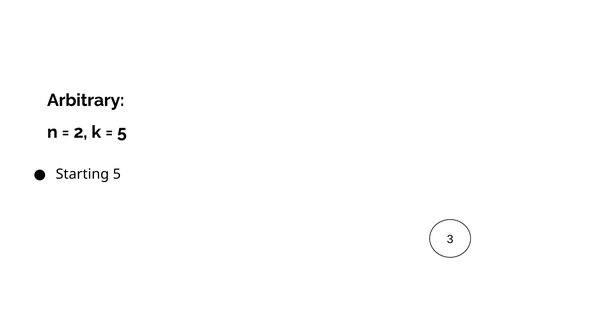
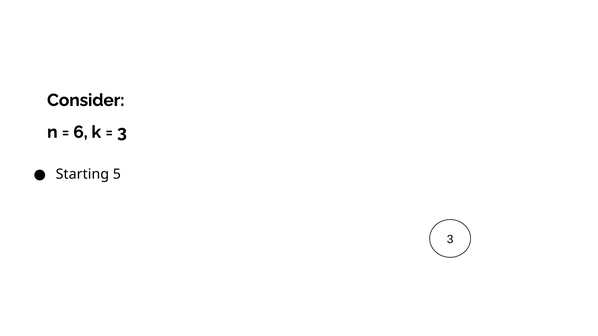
Arbitrary: Arbitrary -> Consider
2: 2 -> 6
5 at (122, 132): 5 -> 3
